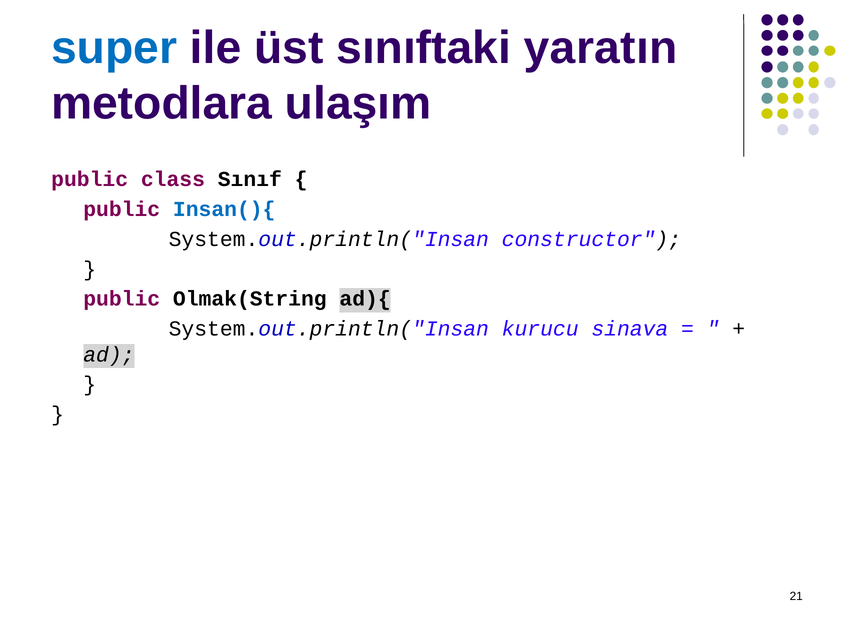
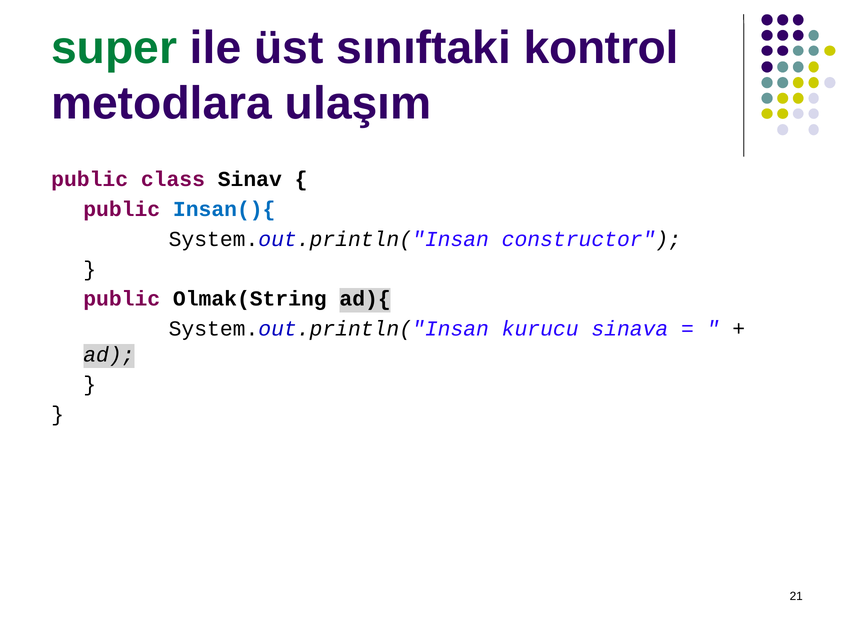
super colour: blue -> green
yaratın: yaratın -> kontrol
Sınıf: Sınıf -> Sinav
